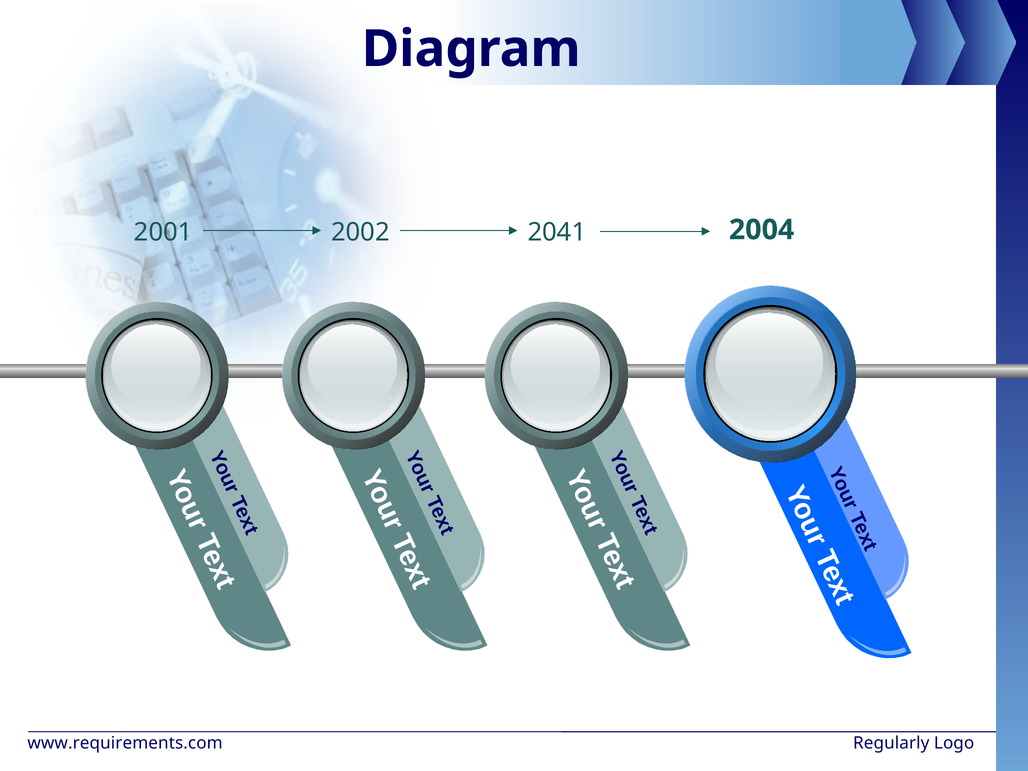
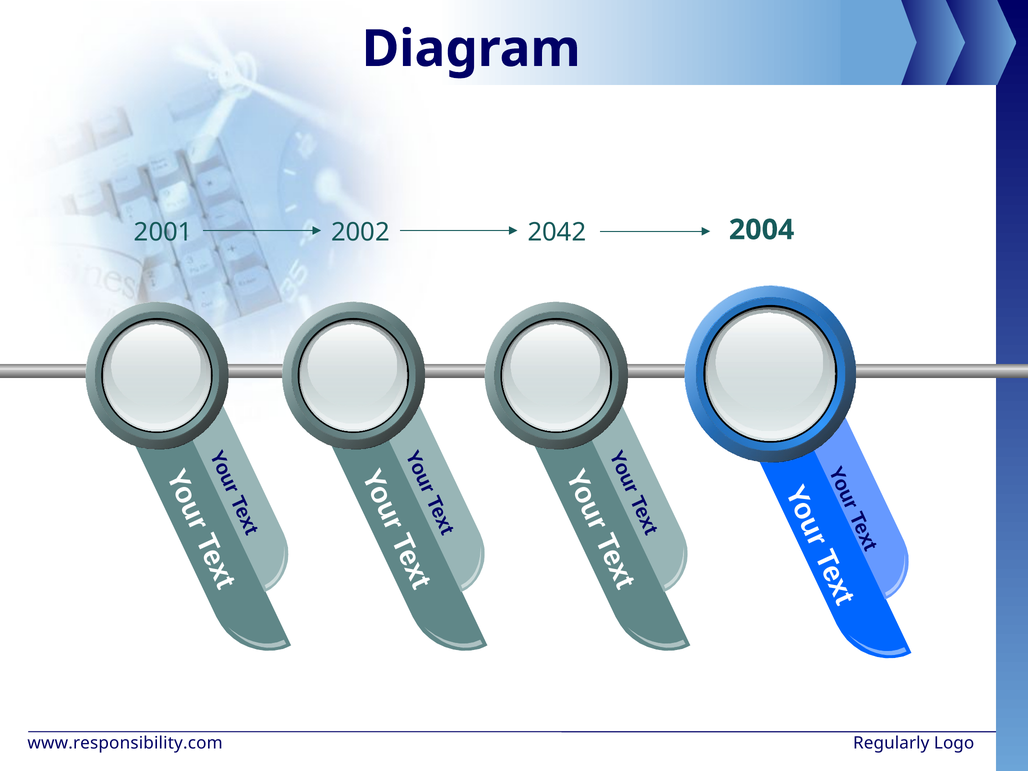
2041: 2041 -> 2042
www.requirements.com: www.requirements.com -> www.responsibility.com
